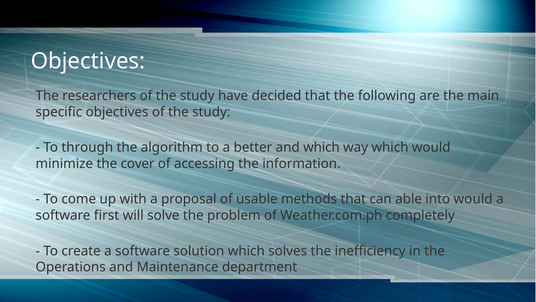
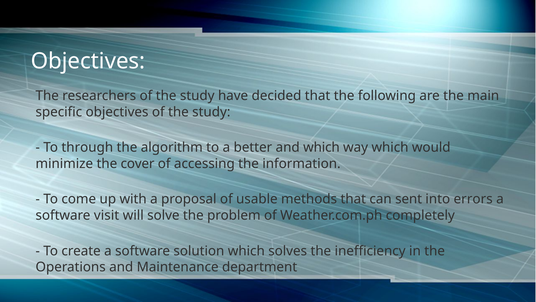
able: able -> sent
into would: would -> errors
first: first -> visit
